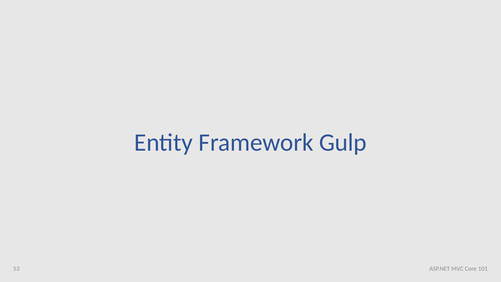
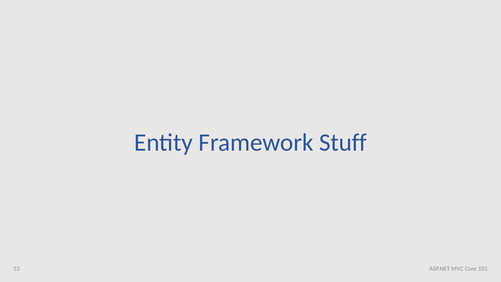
Gulp: Gulp -> Stuff
